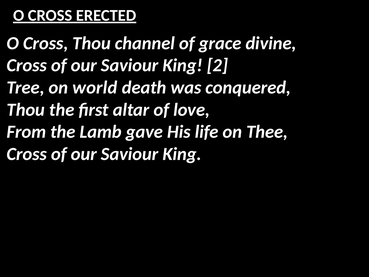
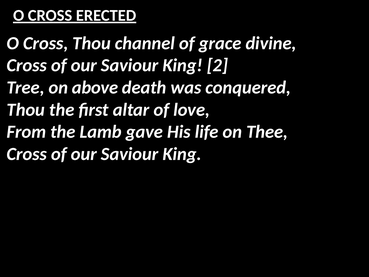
world: world -> above
